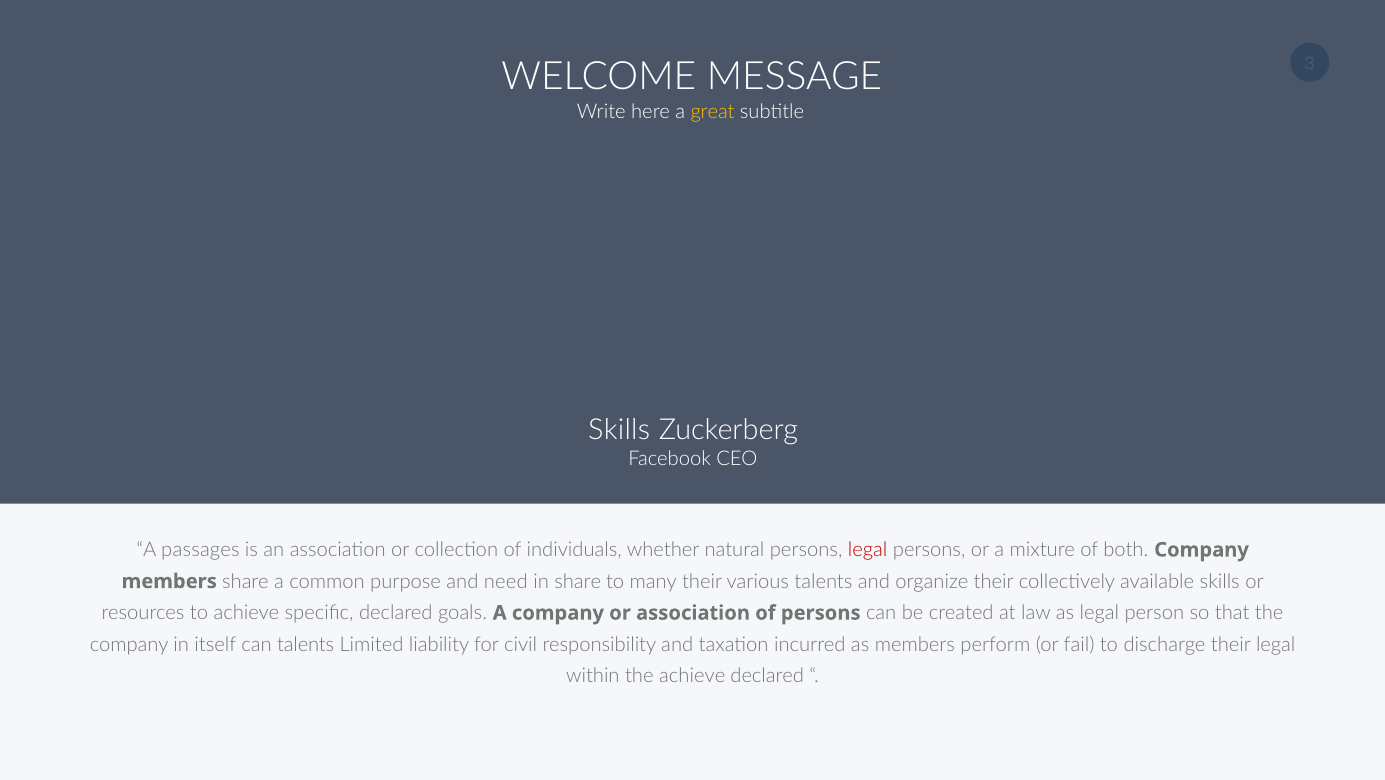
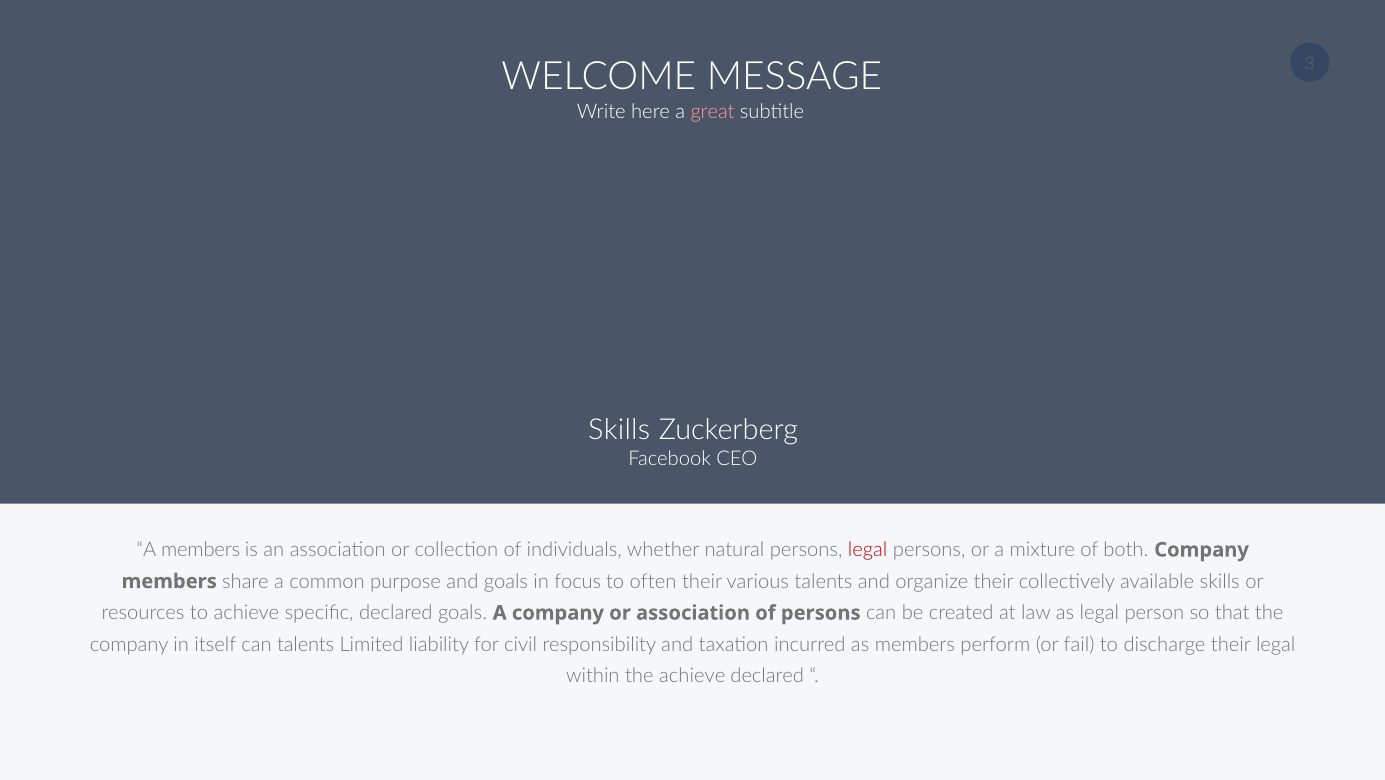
great colour: yellow -> pink
A passages: passages -> members
and need: need -> goals
in share: share -> focus
many: many -> often
